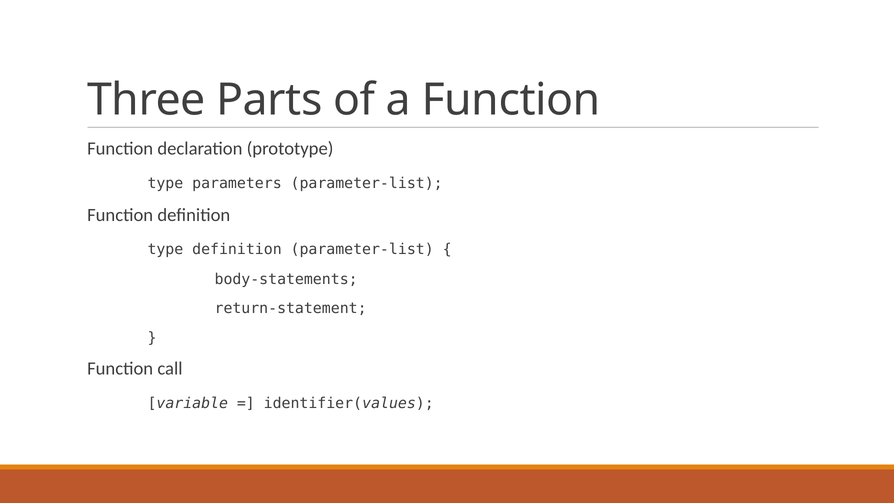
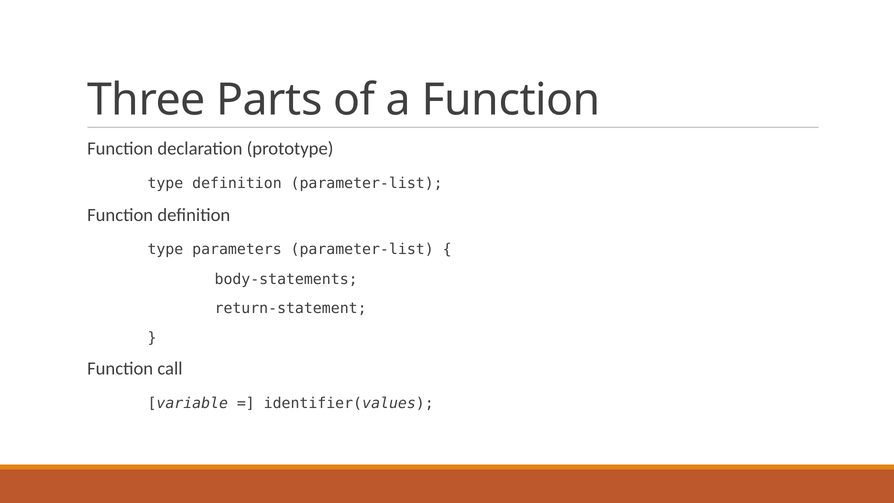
type parameters: parameters -> definition
type definition: definition -> parameters
